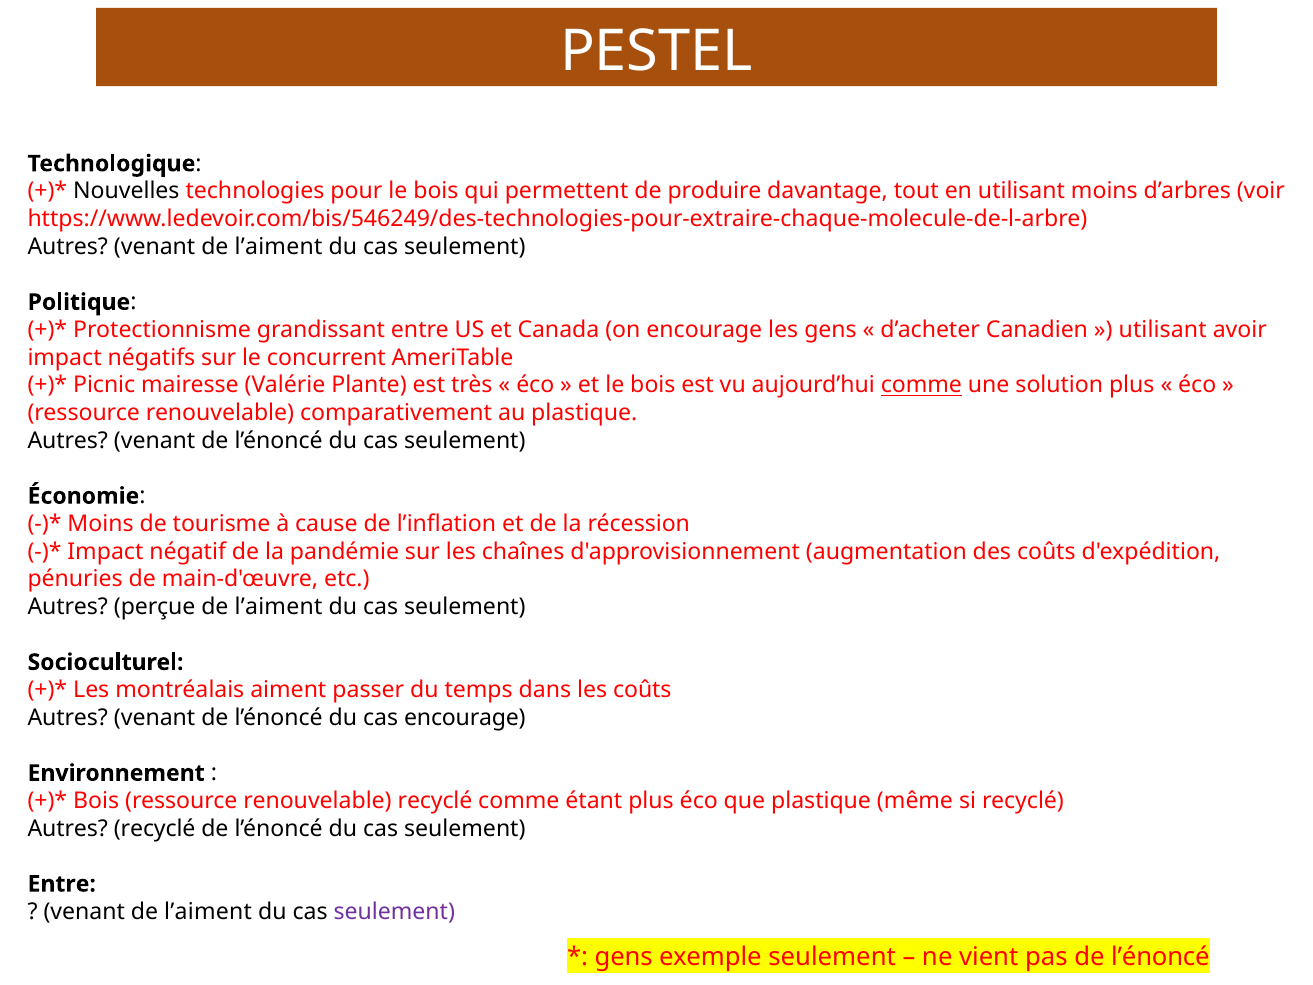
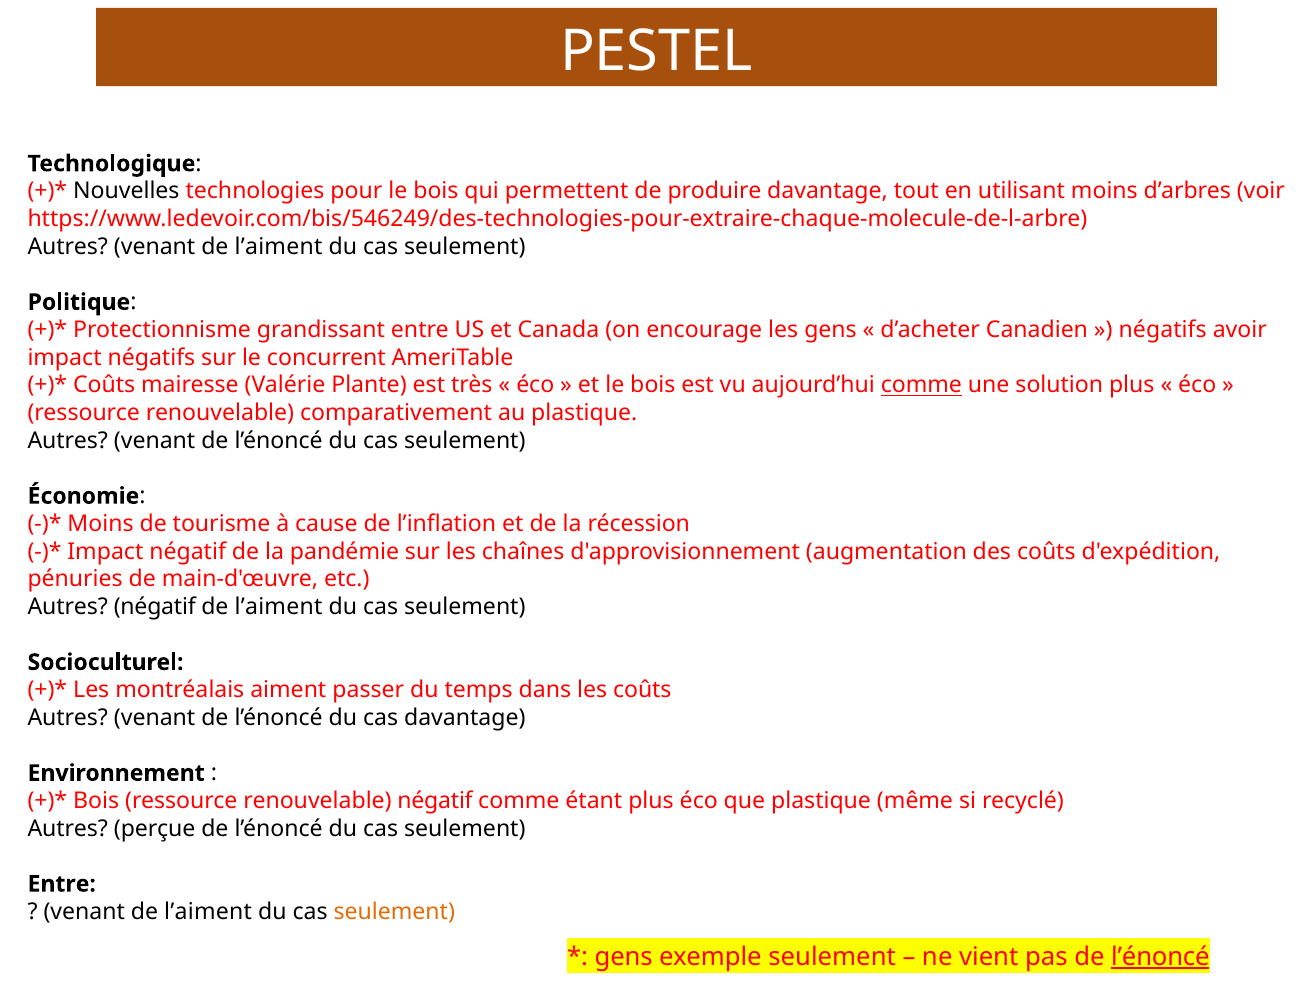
utilisant at (1163, 330): utilisant -> négatifs
Picnic at (104, 385): Picnic -> Coûts
Autres perçue: perçue -> négatif
cas encourage: encourage -> davantage
renouvelable recyclé: recyclé -> négatif
Autres recyclé: recyclé -> perçue
seulement at (394, 911) colour: purple -> orange
l’énoncé at (1160, 957) underline: none -> present
